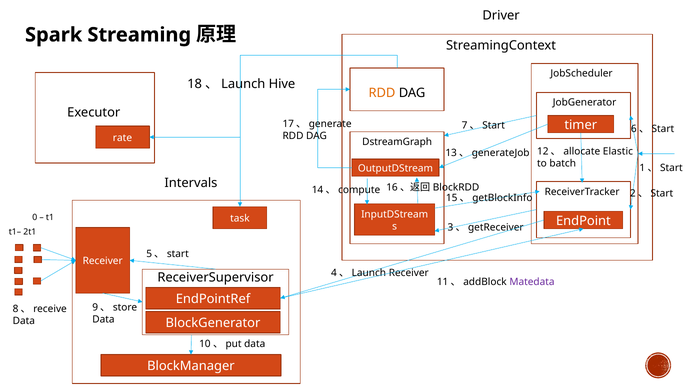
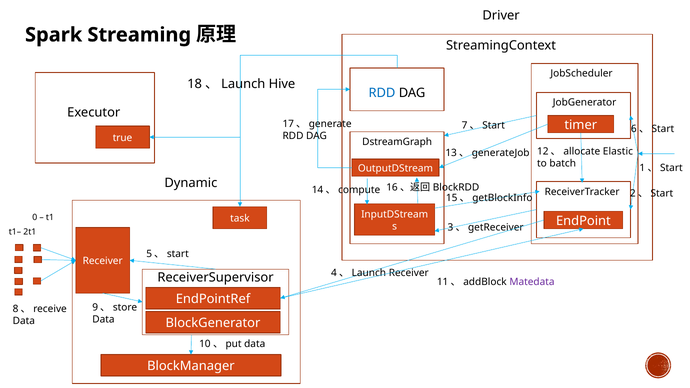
RDD at (382, 93) colour: orange -> blue
rate: rate -> true
Intervals: Intervals -> Dynamic
